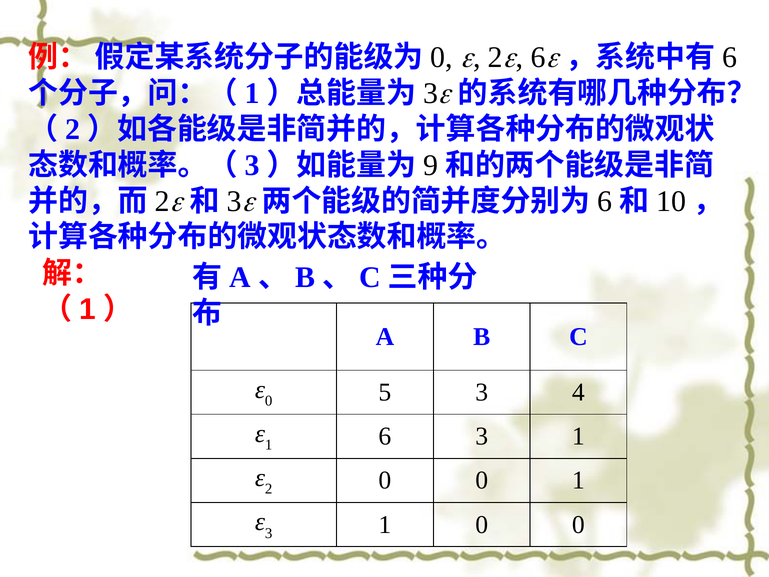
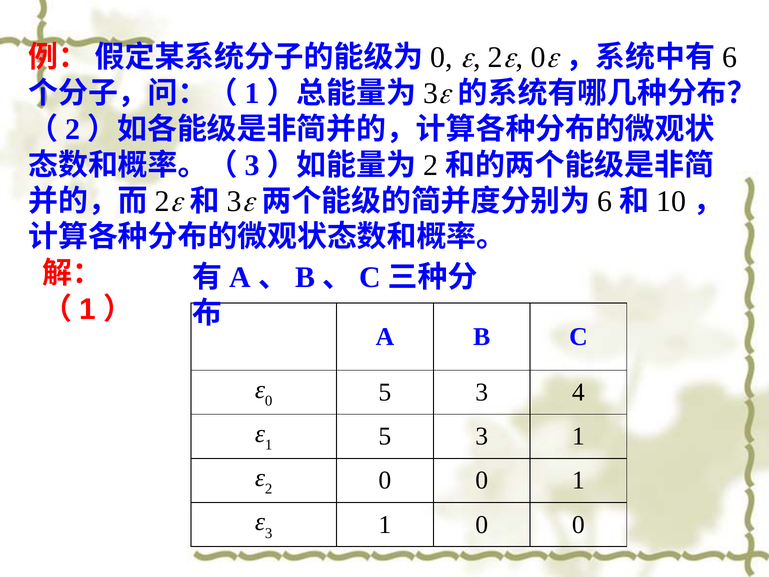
6 at (538, 57): 6 -> 0
9 at (431, 165): 9 -> 2
1 6: 6 -> 5
